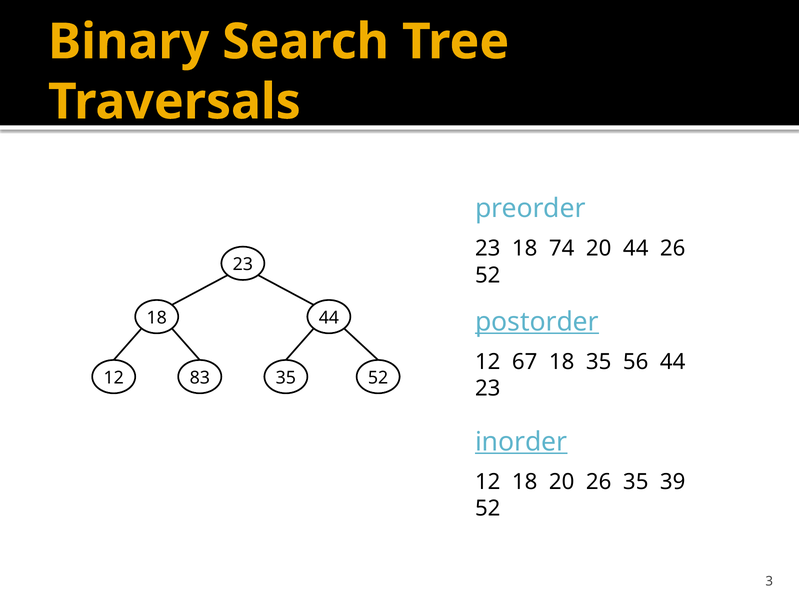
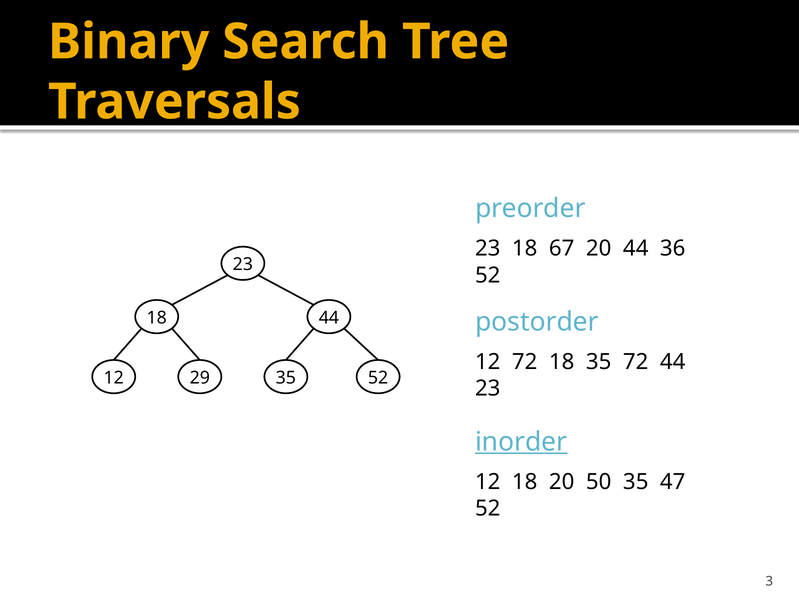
74: 74 -> 67
44 26: 26 -> 36
postorder underline: present -> none
12 67: 67 -> 72
35 56: 56 -> 72
83: 83 -> 29
20 26: 26 -> 50
39: 39 -> 47
